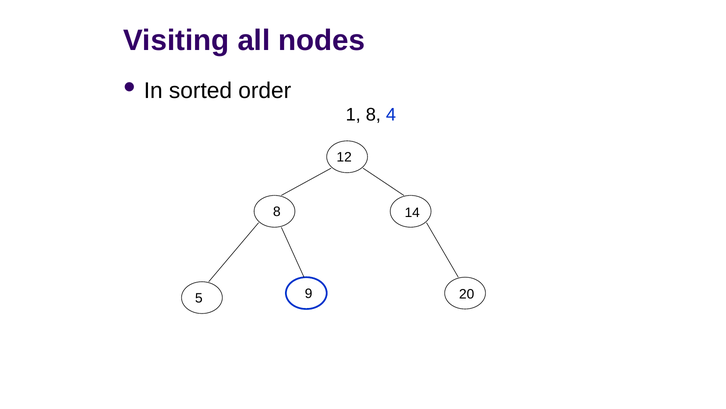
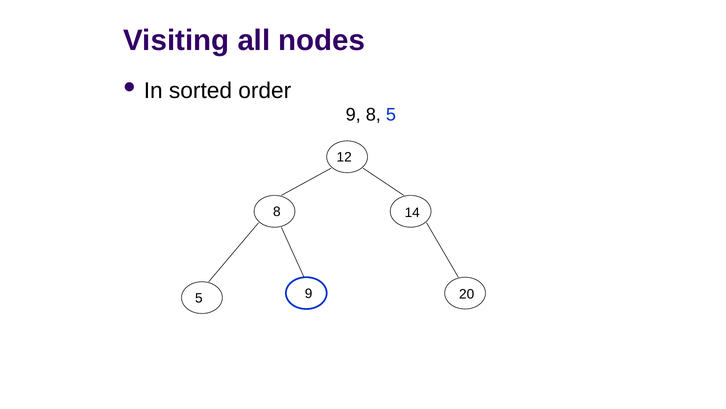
1 at (353, 115): 1 -> 9
4 at (391, 115): 4 -> 5
